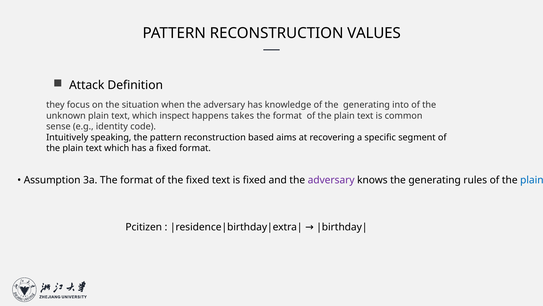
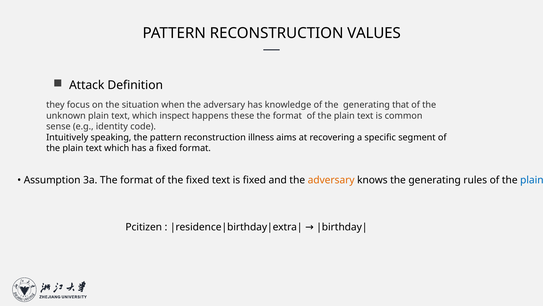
into: into -> that
takes: takes -> these
based: based -> illness
adversary at (331, 180) colour: purple -> orange
